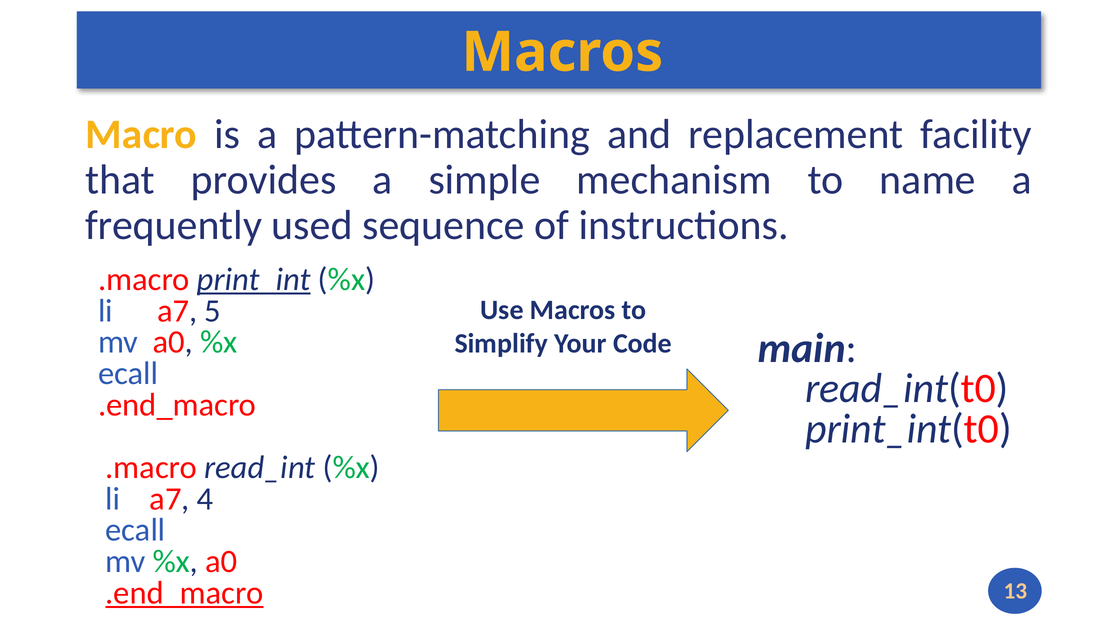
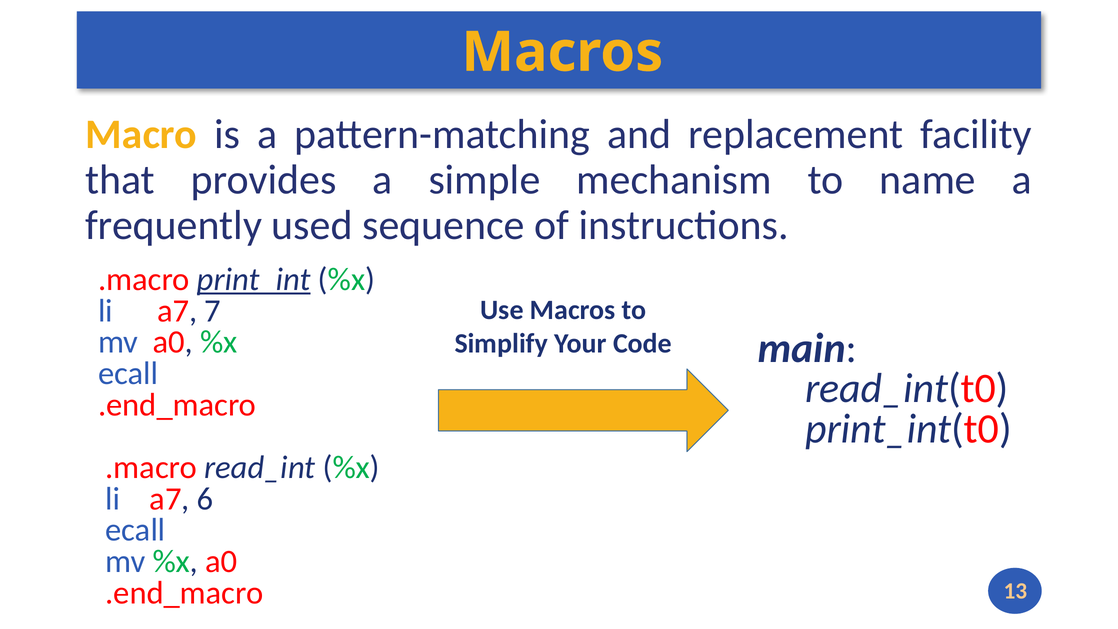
5: 5 -> 7
4: 4 -> 6
.end_macro at (184, 593) underline: present -> none
